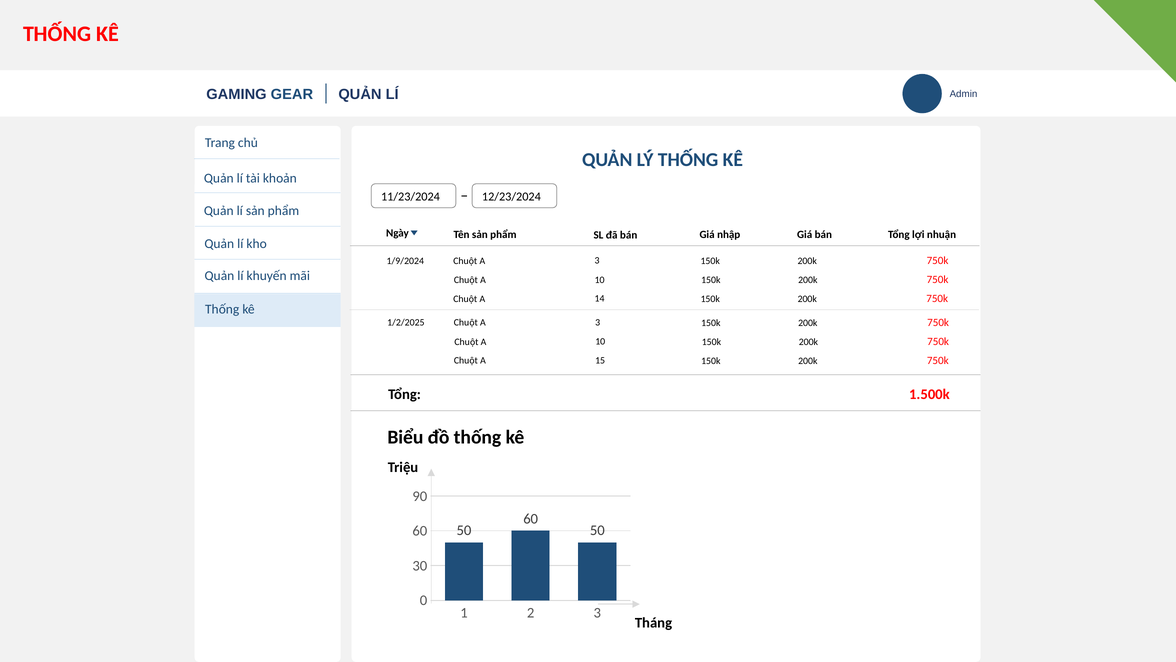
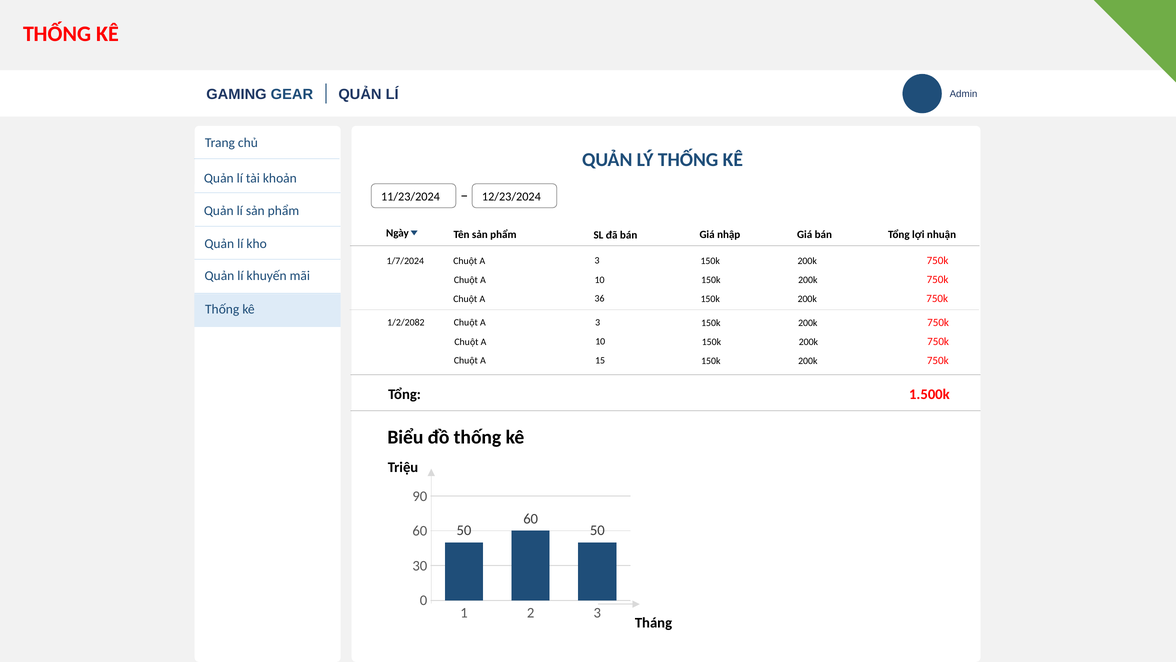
1/9/2024: 1/9/2024 -> 1/7/2024
14: 14 -> 36
1/2/2025: 1/2/2025 -> 1/2/2082
